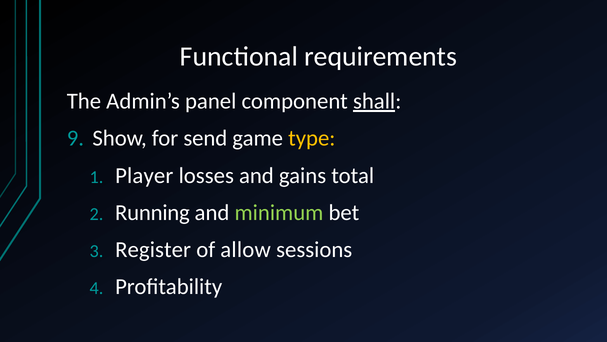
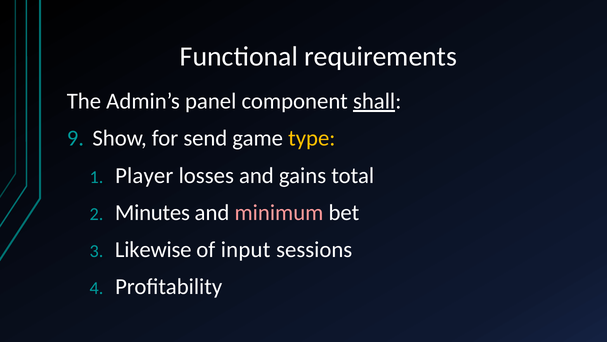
Running: Running -> Minutes
minimum colour: light green -> pink
Register: Register -> Likewise
allow: allow -> input
